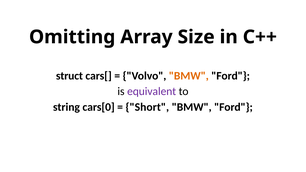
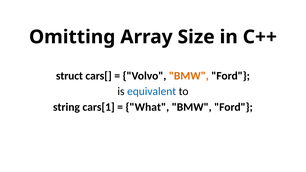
equivalent colour: purple -> blue
cars[0: cars[0 -> cars[1
Short: Short -> What
